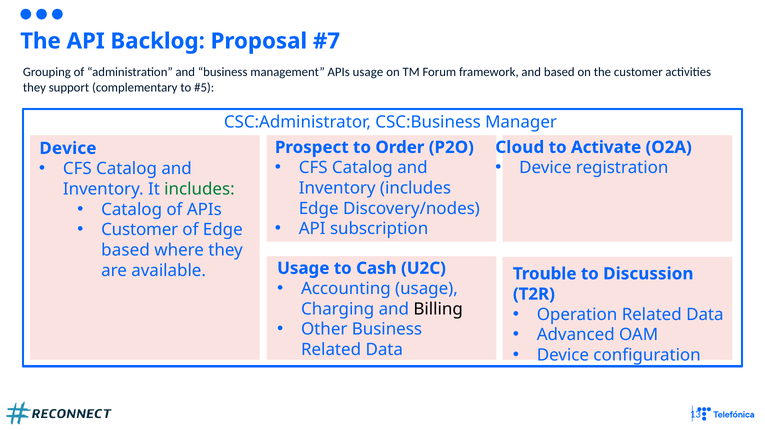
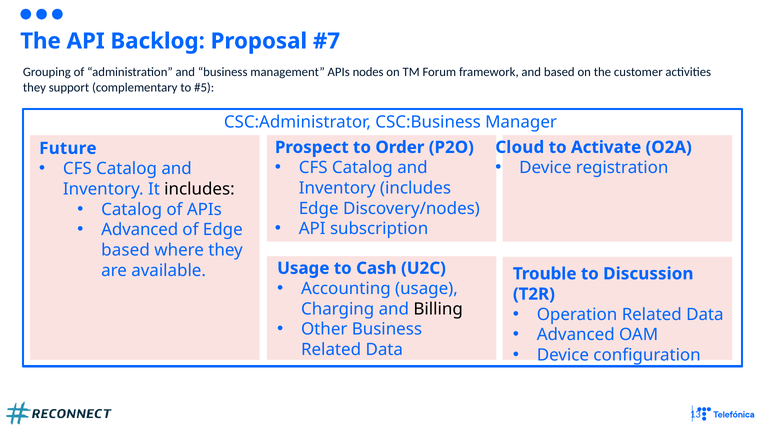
APIs usage: usage -> nodes
Device at (68, 148): Device -> Future
includes at (199, 189) colour: green -> black
Customer at (140, 230): Customer -> Advanced
